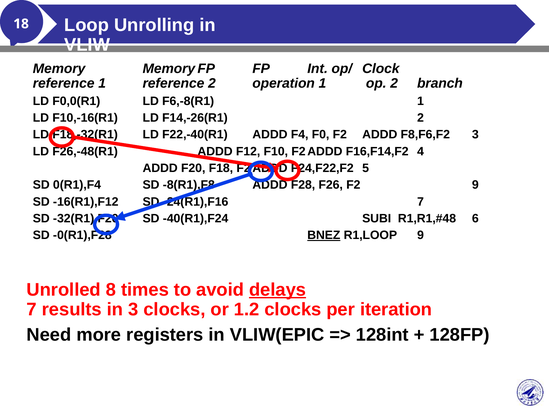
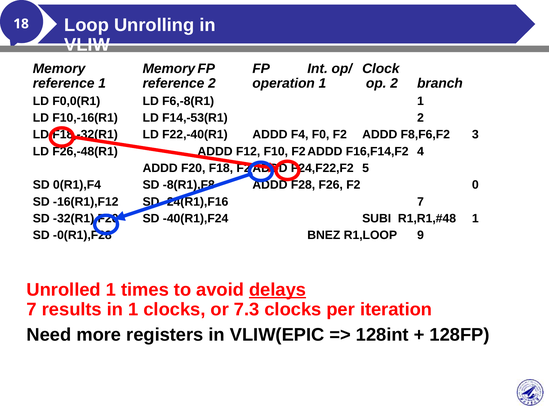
F14,-26(R1: F14,-26(R1 -> F14,-53(R1
F2 9: 9 -> 0
6 at (475, 219): 6 -> 1
BNEZ underline: present -> none
Unrolled 8: 8 -> 1
in 3: 3 -> 1
1.2: 1.2 -> 7.3
